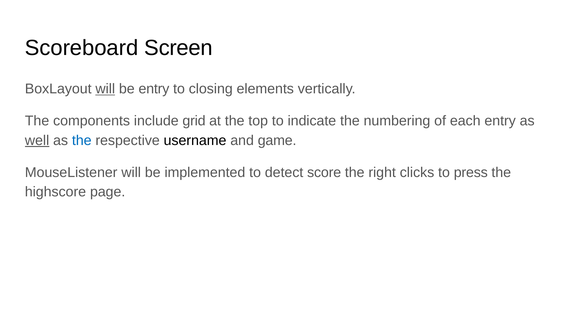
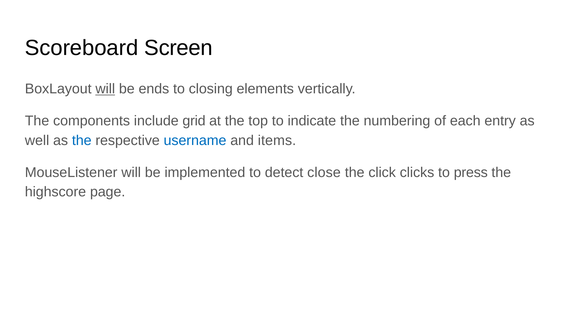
be entry: entry -> ends
well underline: present -> none
username colour: black -> blue
game: game -> items
score: score -> close
right: right -> click
